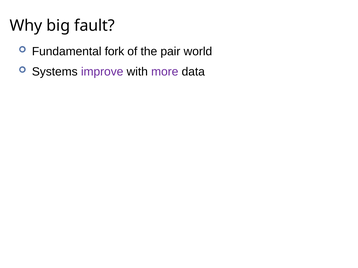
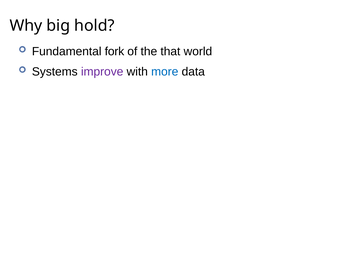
fault: fault -> hold
pair: pair -> that
more colour: purple -> blue
